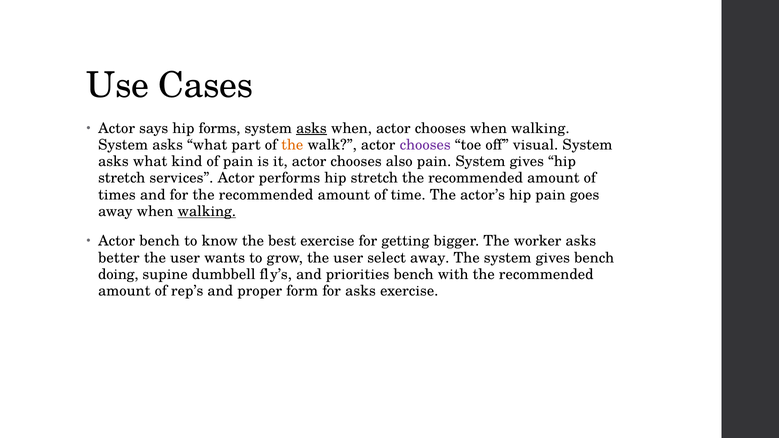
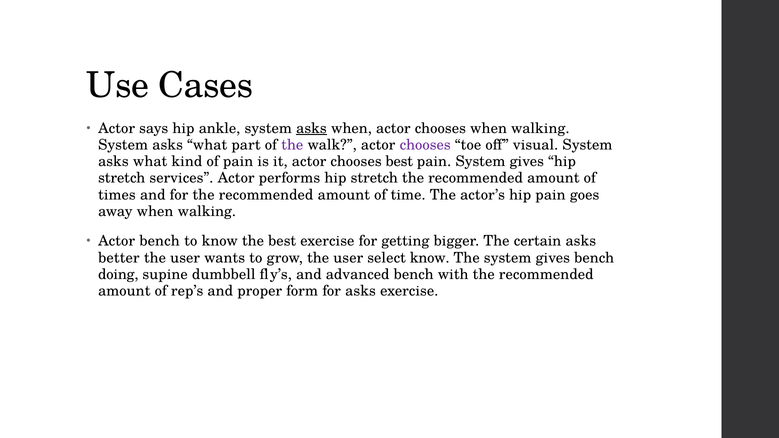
forms: forms -> ankle
the at (292, 145) colour: orange -> purple
chooses also: also -> best
walking at (207, 212) underline: present -> none
worker: worker -> certain
select away: away -> know
priorities: priorities -> advanced
